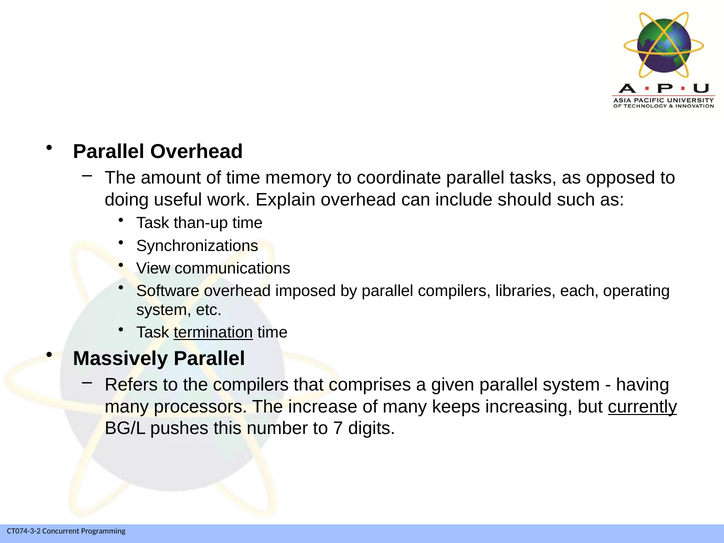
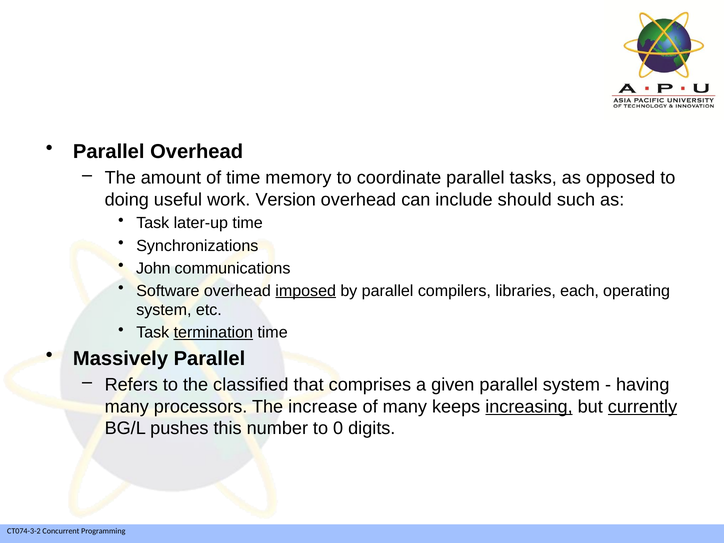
Explain: Explain -> Version
than-up: than-up -> later-up
View: View -> John
imposed underline: none -> present
the compilers: compilers -> classified
increasing underline: none -> present
7: 7 -> 0
